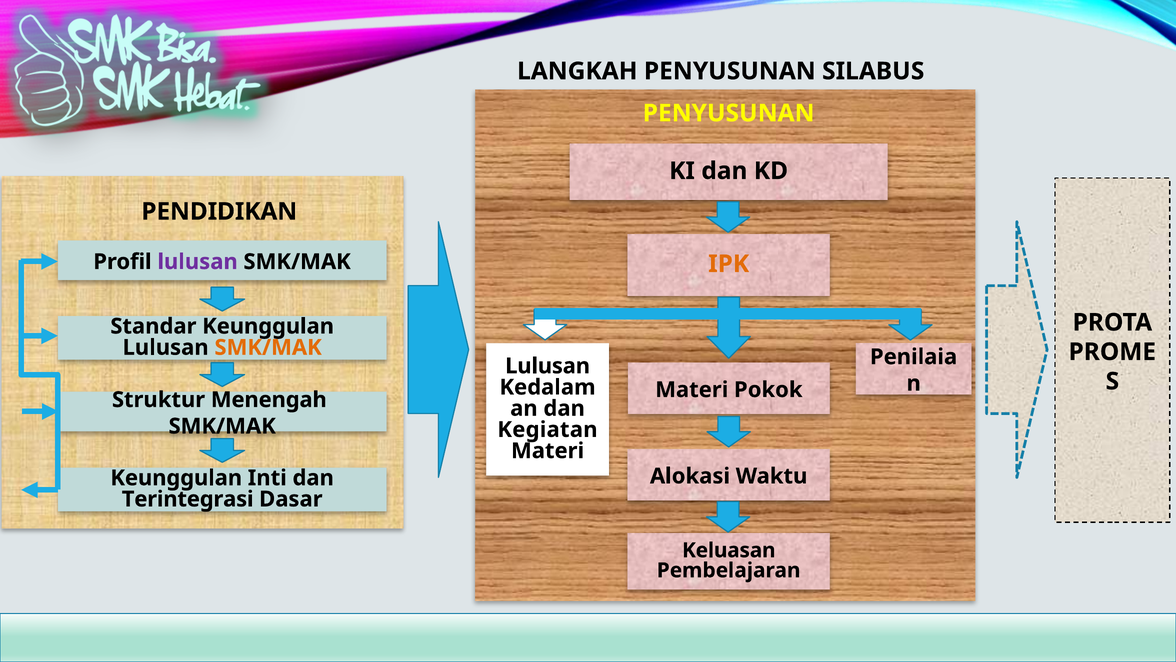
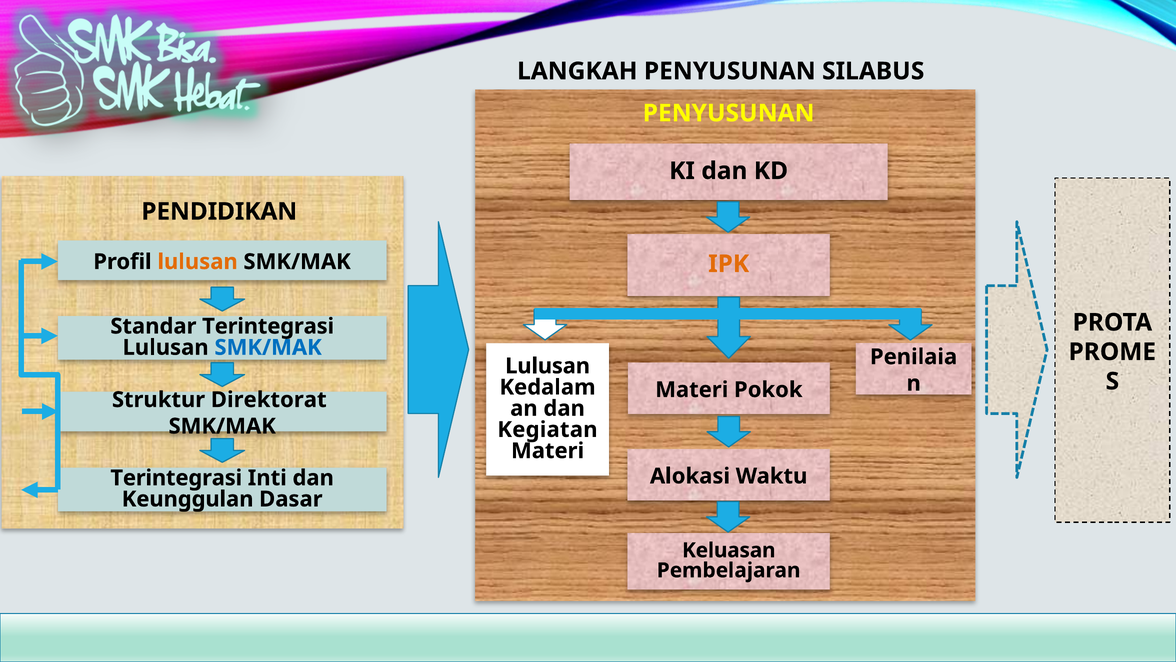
lulusan at (198, 262) colour: purple -> orange
Standar Keunggulan: Keunggulan -> Terintegrasi
SMK/MAK at (268, 347) colour: orange -> blue
Menengah: Menengah -> Direktorat
Keunggulan at (176, 478): Keunggulan -> Terintegrasi
Terintegrasi: Terintegrasi -> Keunggulan
